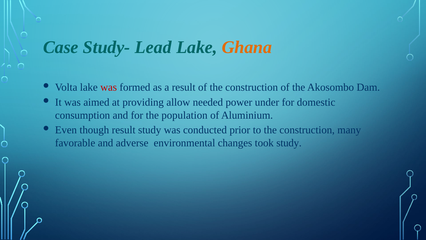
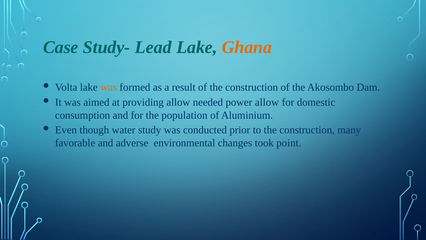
was at (109, 87) colour: red -> orange
power under: under -> allow
though result: result -> water
took study: study -> point
